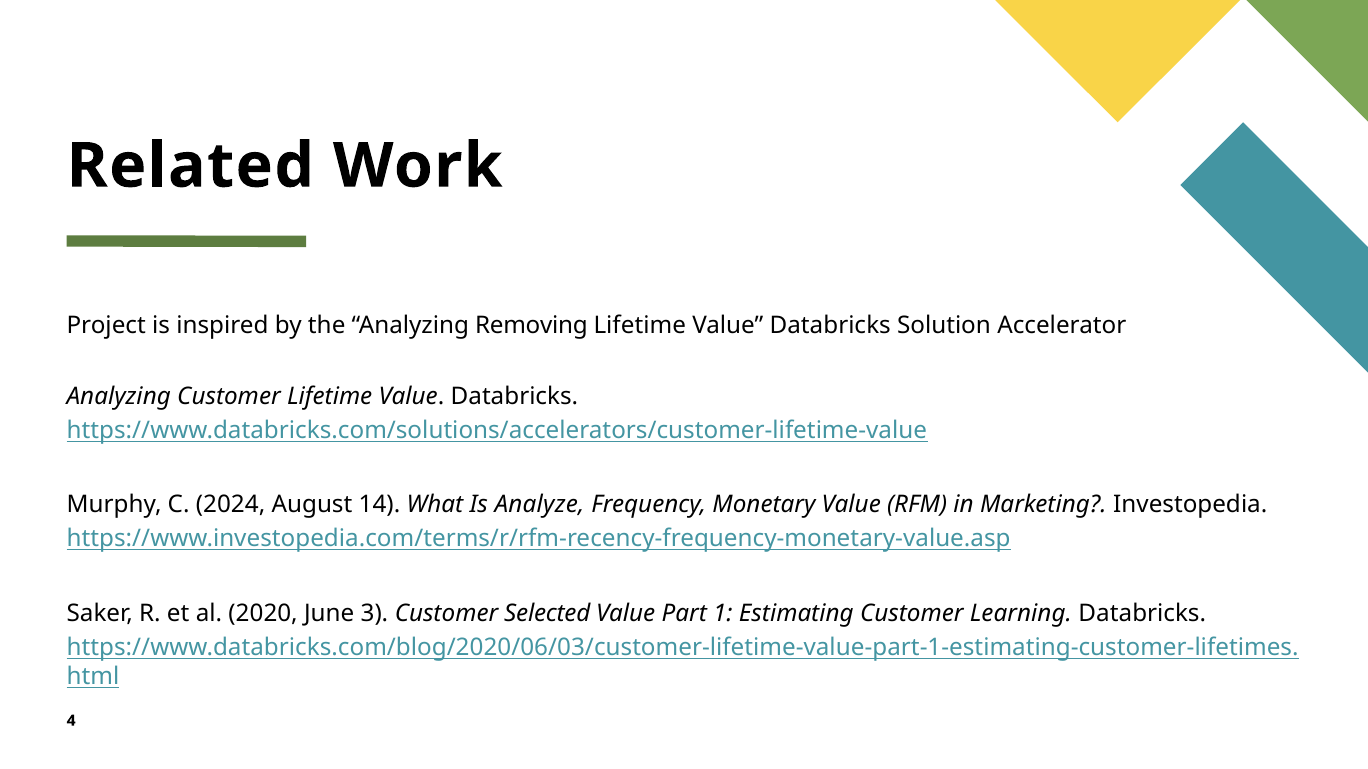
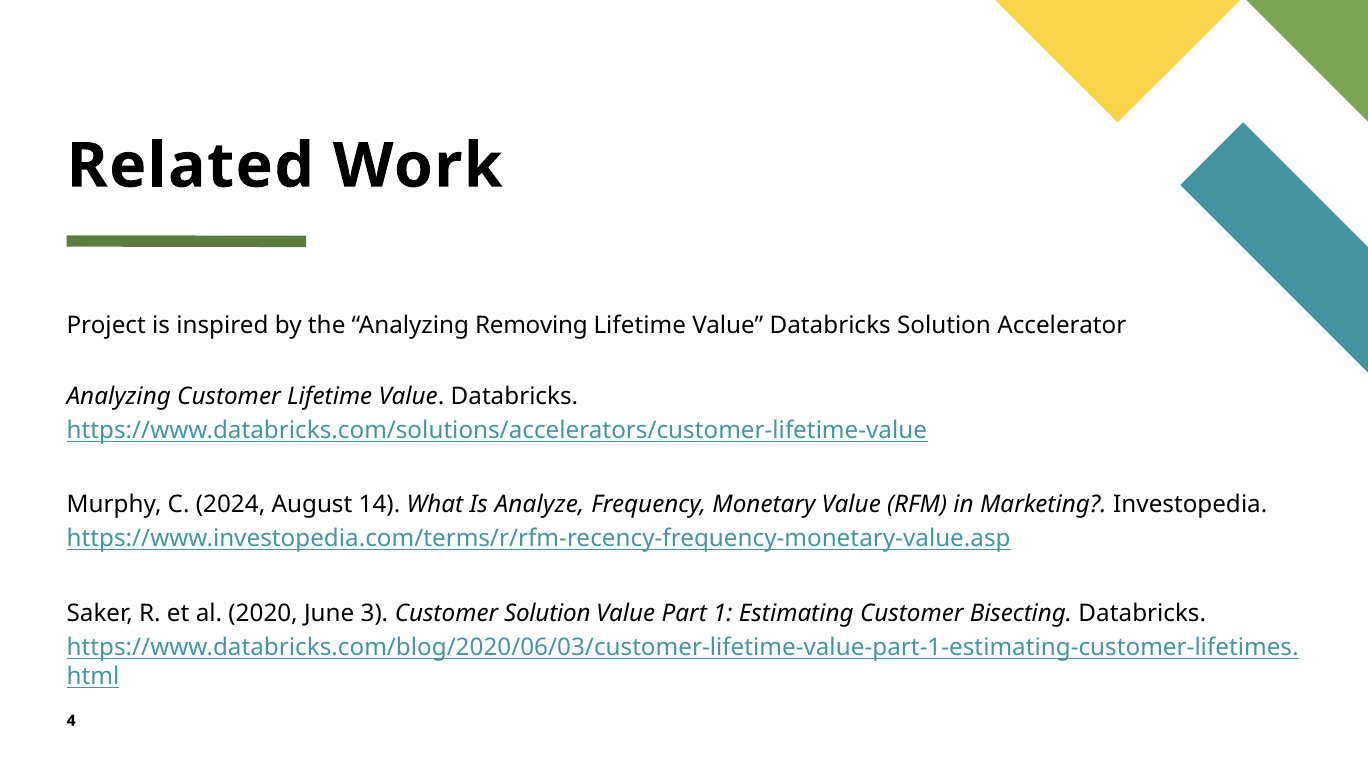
Customer Selected: Selected -> Solution
Learning: Learning -> Bisecting
